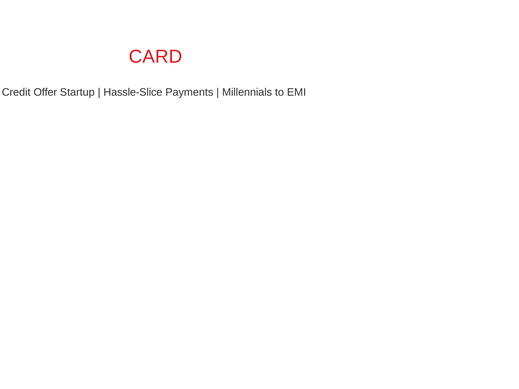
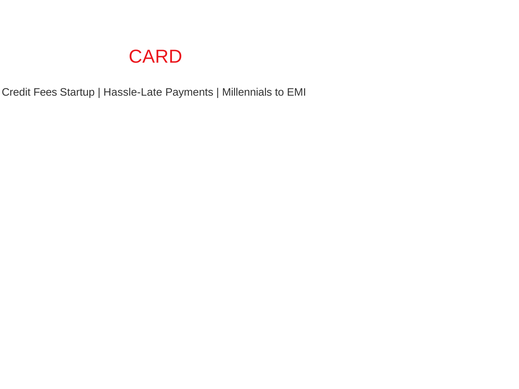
Offer: Offer -> Fees
Hassle-Slice: Hassle-Slice -> Hassle-Late
